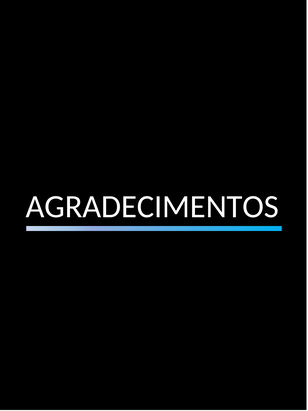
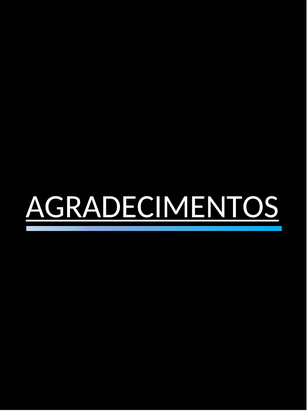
AGRADECIMENTOS underline: none -> present
